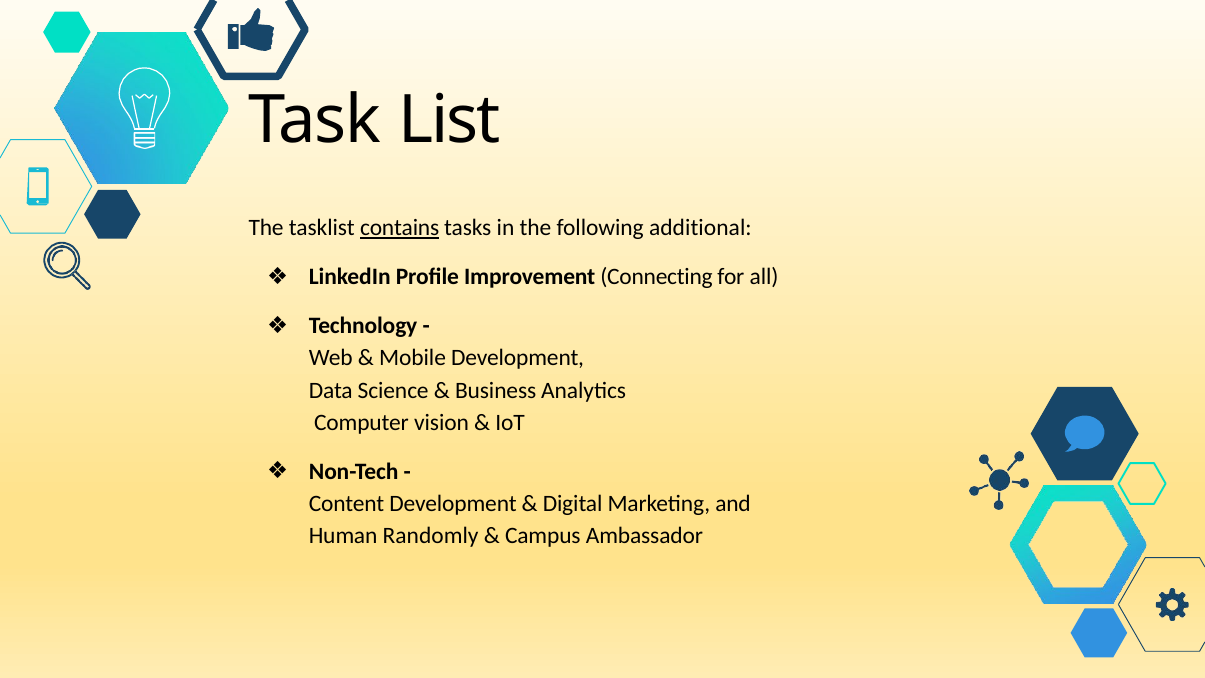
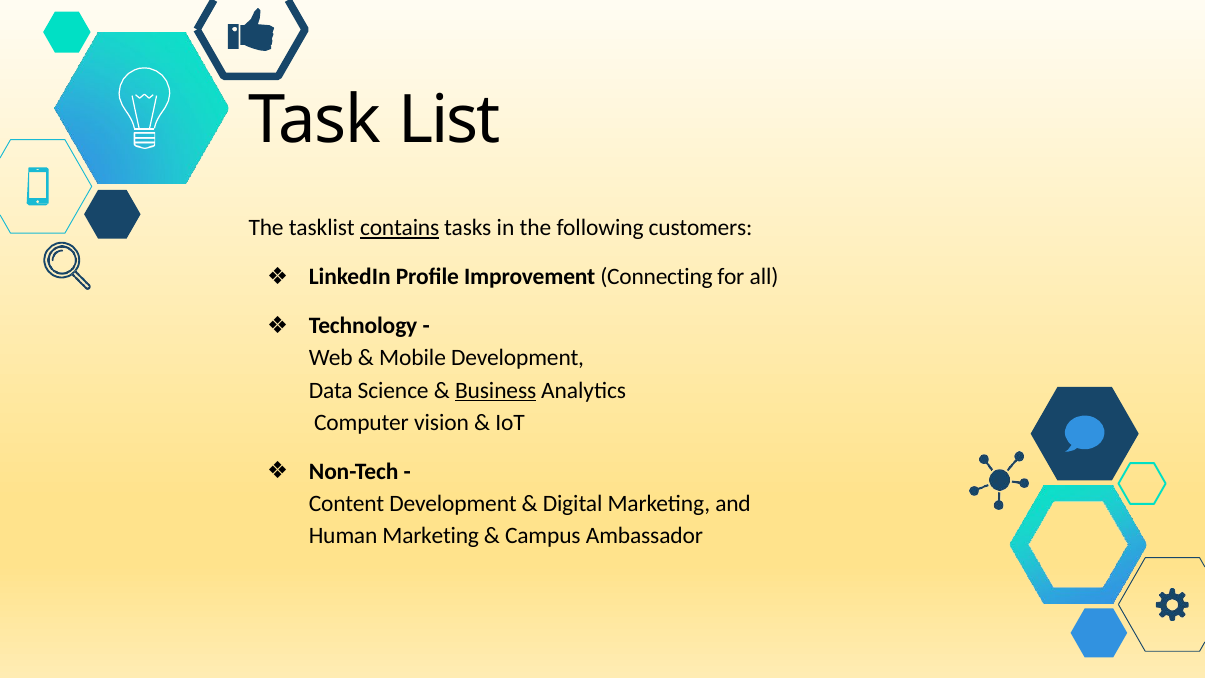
additional: additional -> customers
Business underline: none -> present
Human Randomly: Randomly -> Marketing
